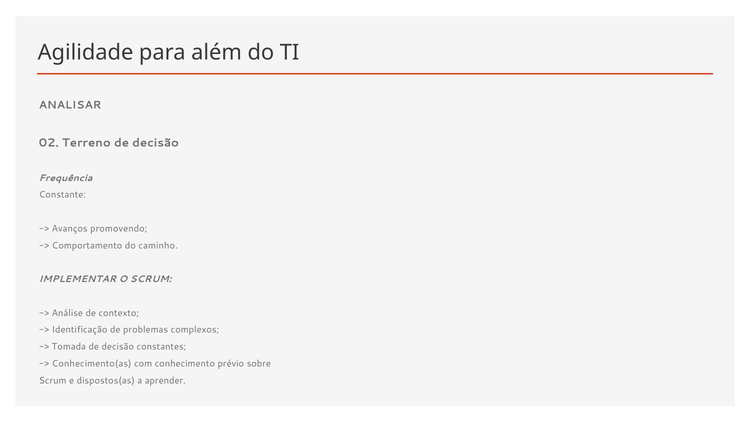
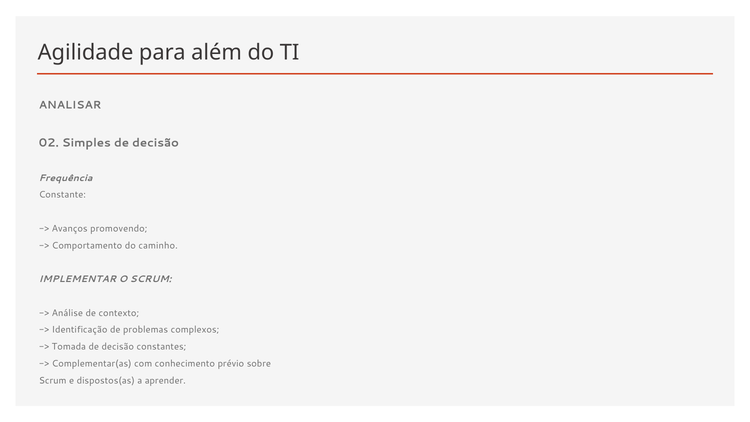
Terreno: Terreno -> Simples
Conhecimento(as: Conhecimento(as -> Complementar(as
